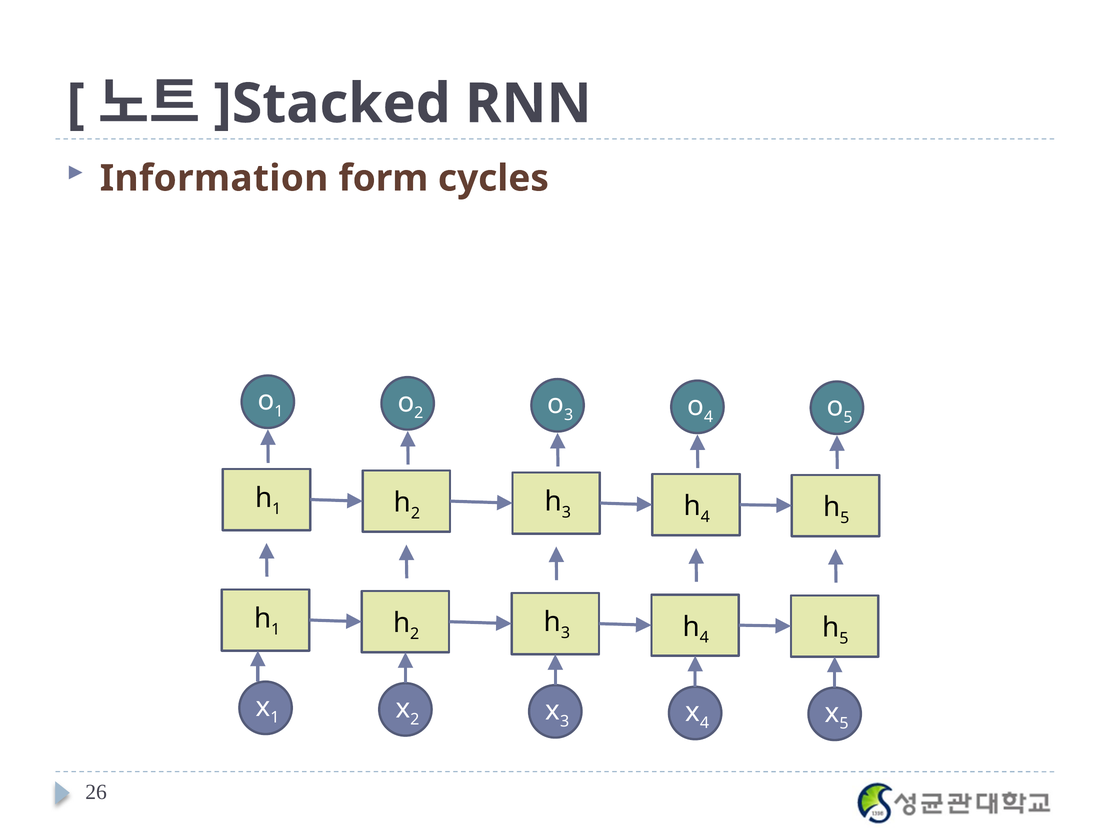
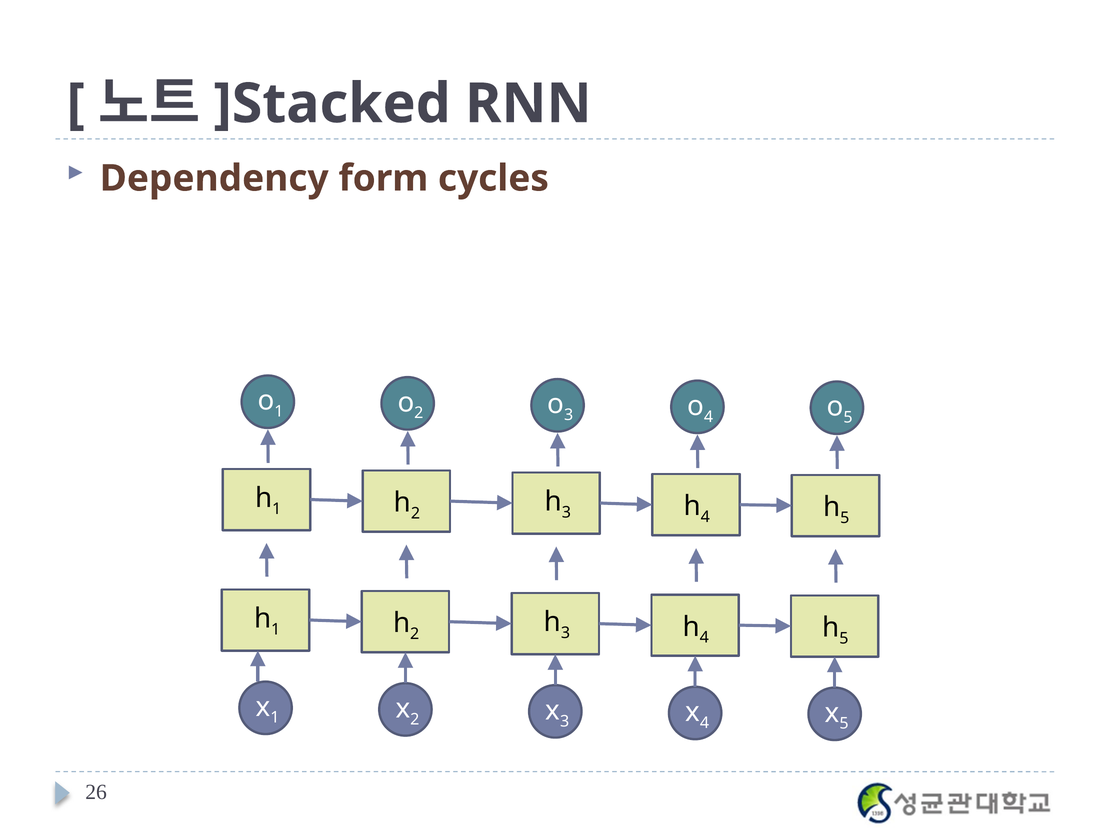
Information: Information -> Dependency
